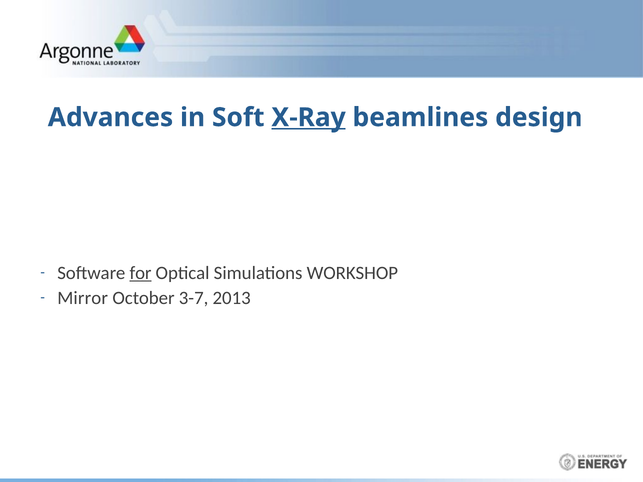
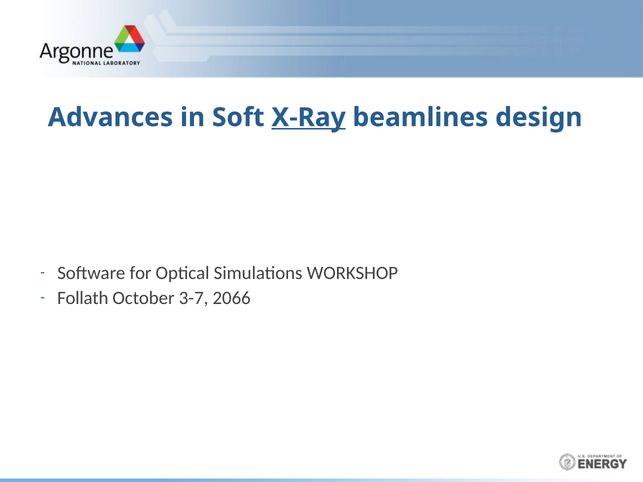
for underline: present -> none
Mirror: Mirror -> Follath
2013: 2013 -> 2066
